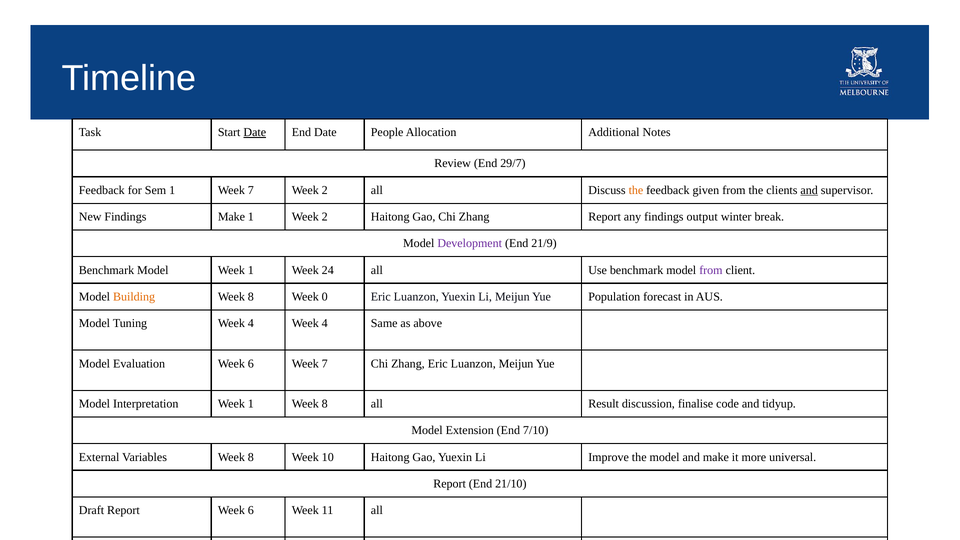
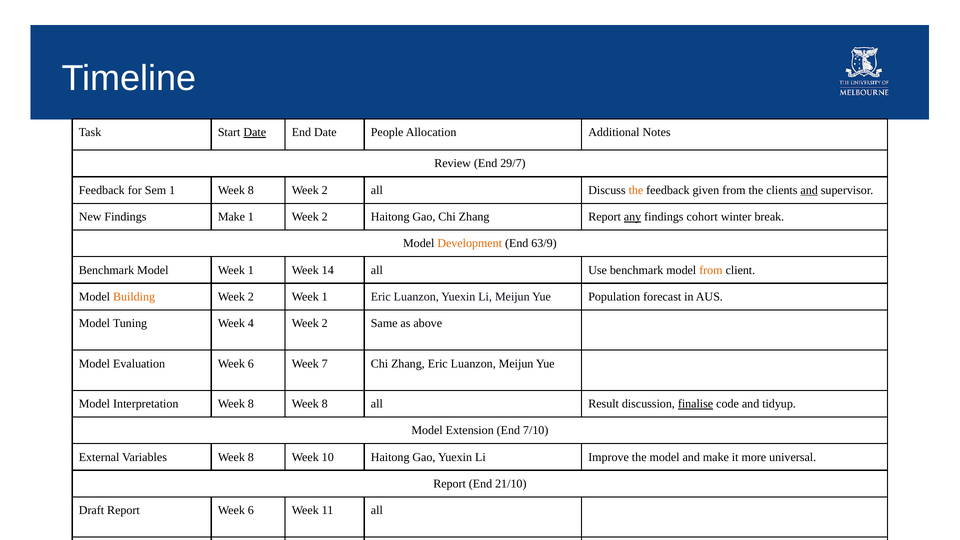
1 Week 7: 7 -> 8
any underline: none -> present
output: output -> cohort
Development colour: purple -> orange
21/9: 21/9 -> 63/9
24: 24 -> 14
from at (711, 270) colour: purple -> orange
8 at (251, 297): 8 -> 2
0 at (325, 297): 0 -> 1
4 Week 4: 4 -> 2
Interpretation Week 1: 1 -> 8
finalise underline: none -> present
